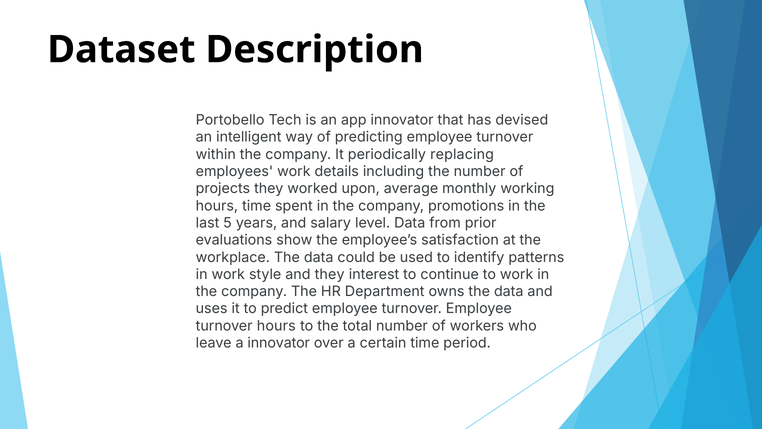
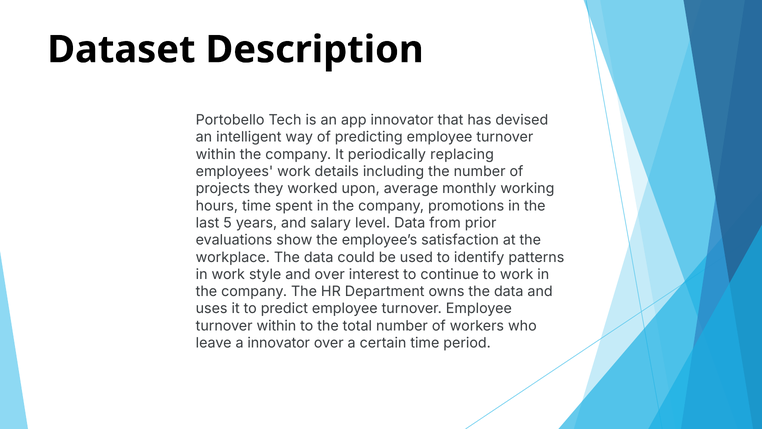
and they: they -> over
hours at (276, 326): hours -> within
